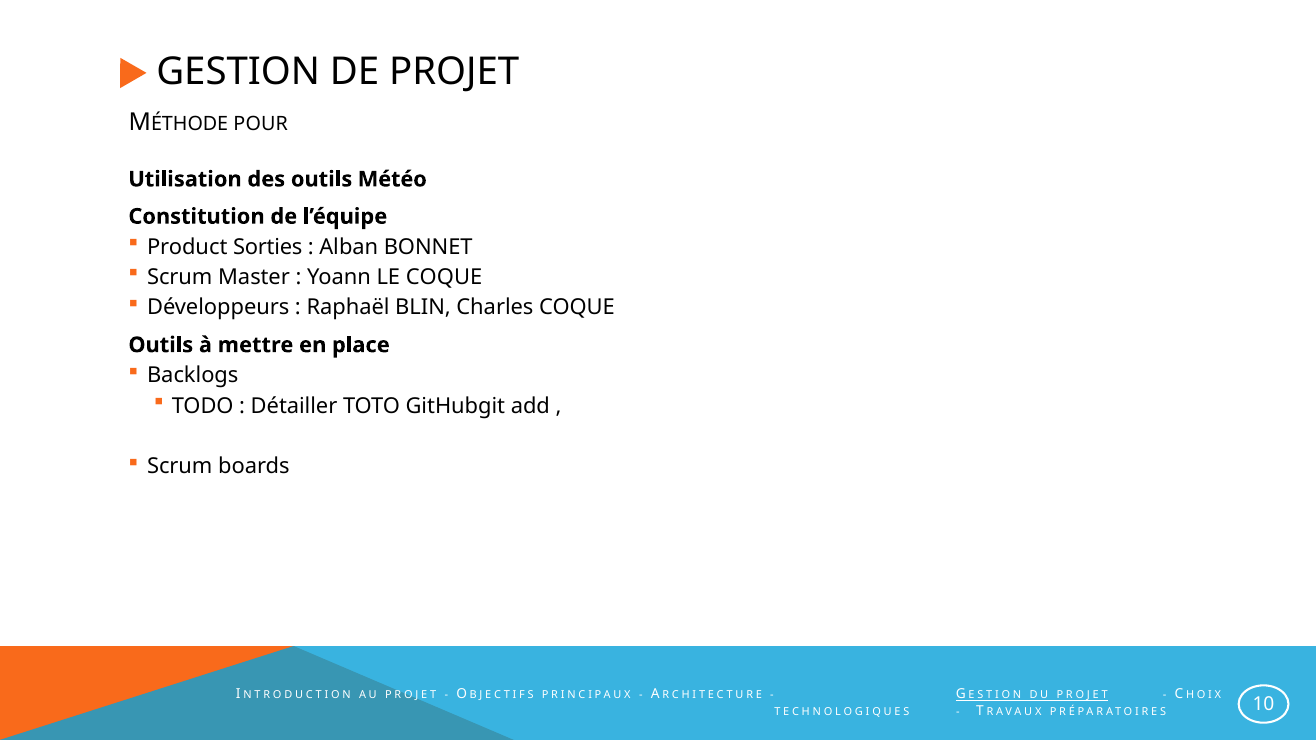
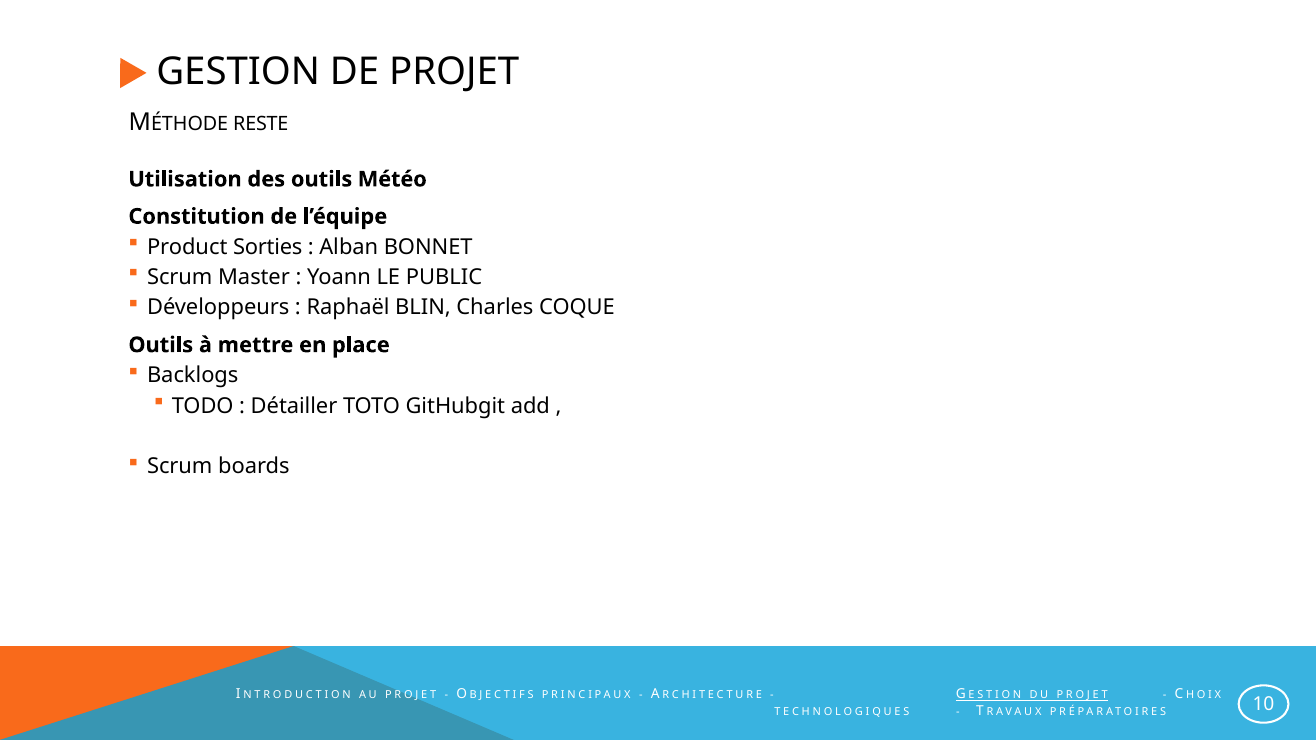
POUR: POUR -> RESTE
LE COQUE: COQUE -> PUBLIC
